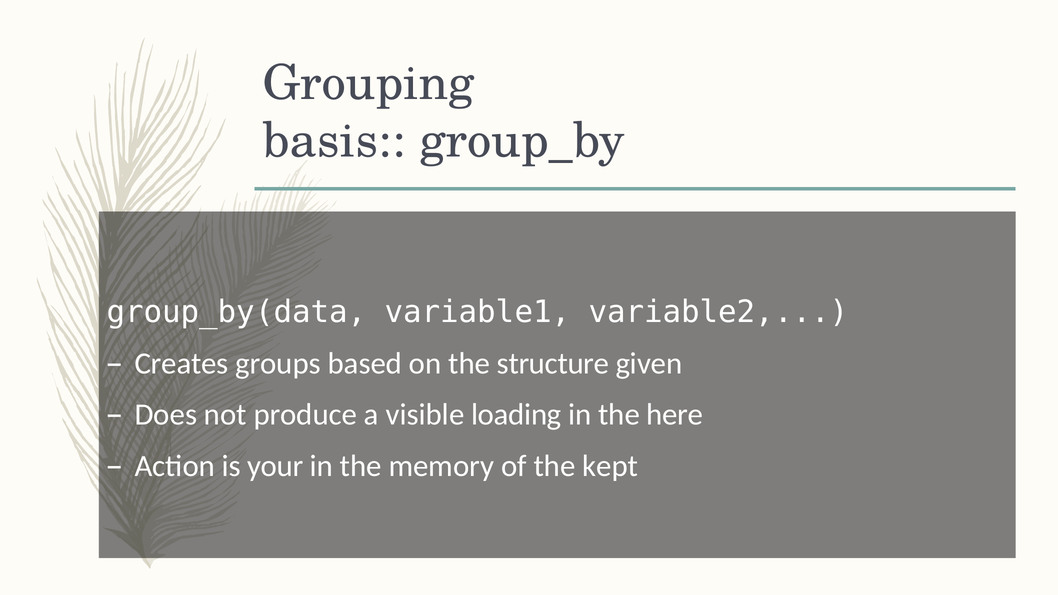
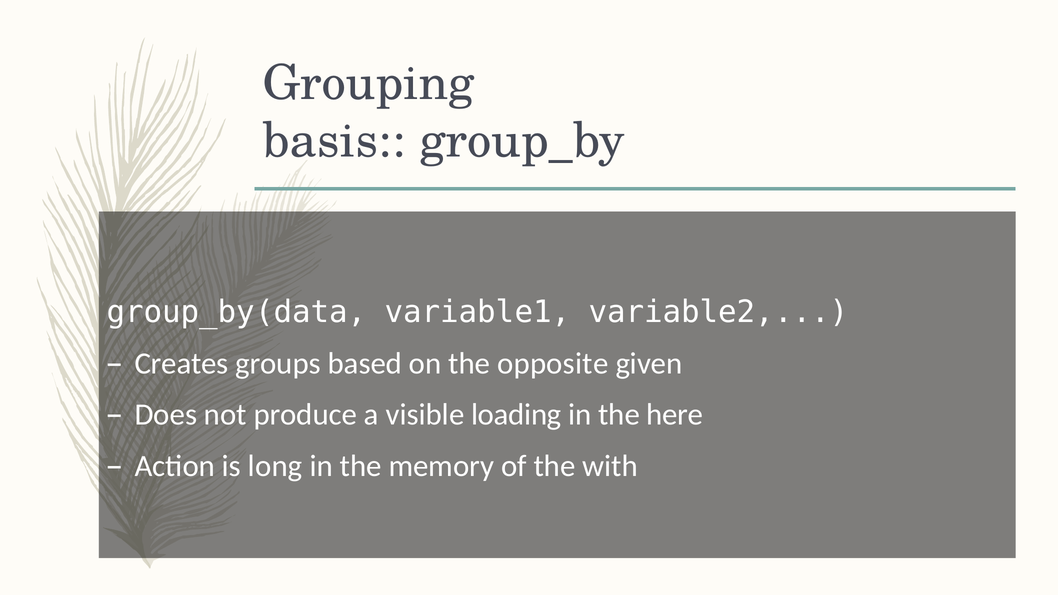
structure: structure -> opposite
your: your -> long
kept: kept -> with
